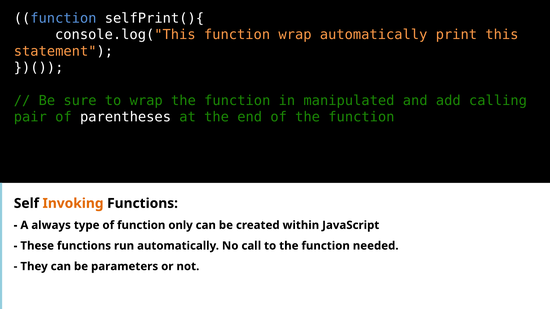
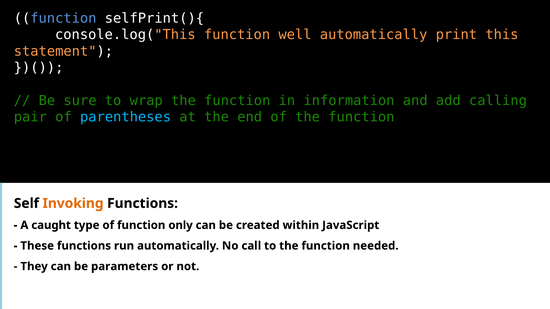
function wrap: wrap -> well
manipulated: manipulated -> information
parentheses colour: white -> light blue
always: always -> caught
